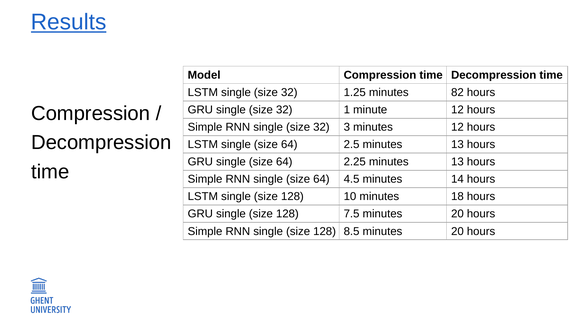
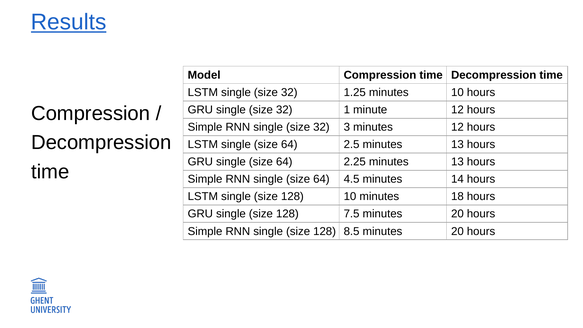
minutes 82: 82 -> 10
